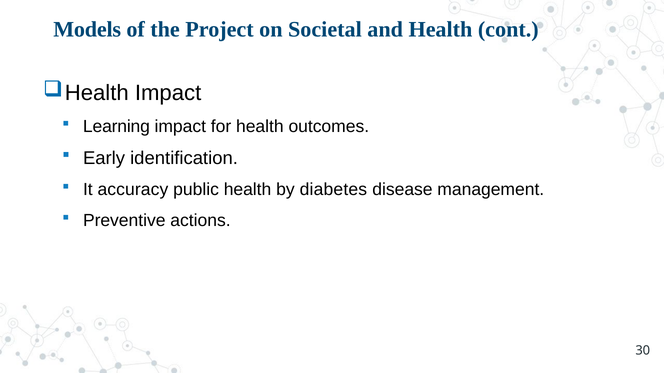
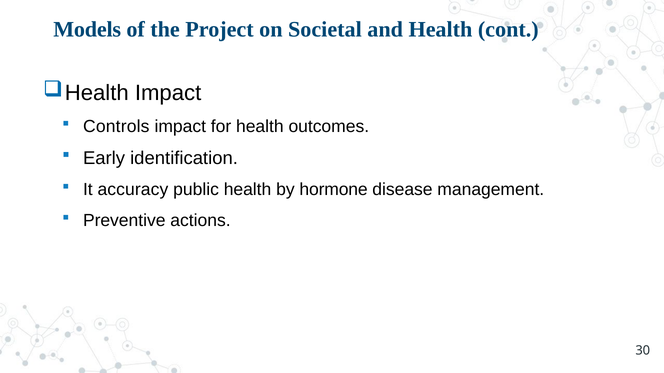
Learning: Learning -> Controls
diabetes: diabetes -> hormone
